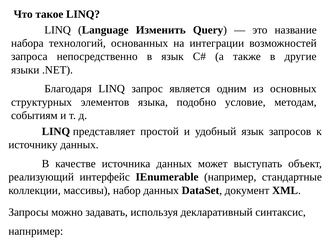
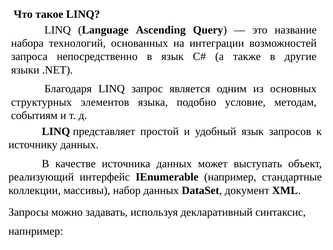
Изменить: Изменить -> Ascending
